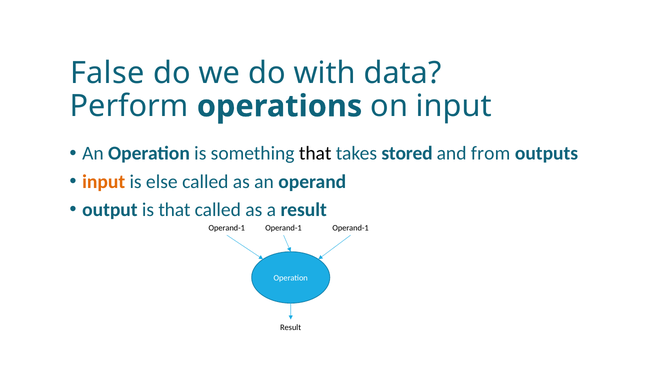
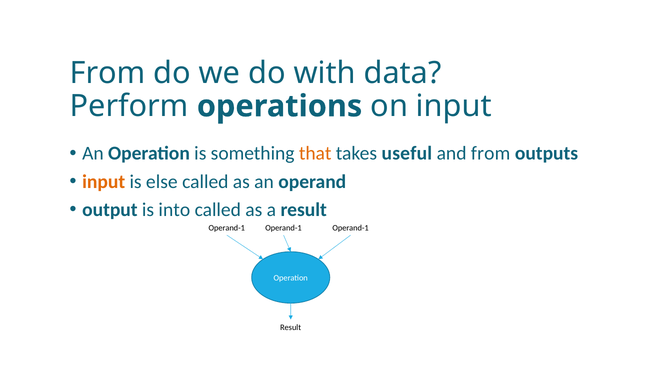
False at (107, 73): False -> From
that at (315, 153) colour: black -> orange
stored: stored -> useful
is that: that -> into
